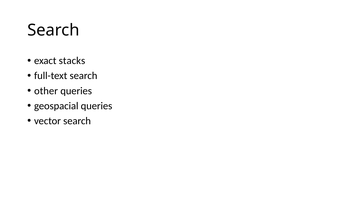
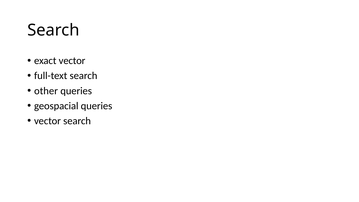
exact stacks: stacks -> vector
